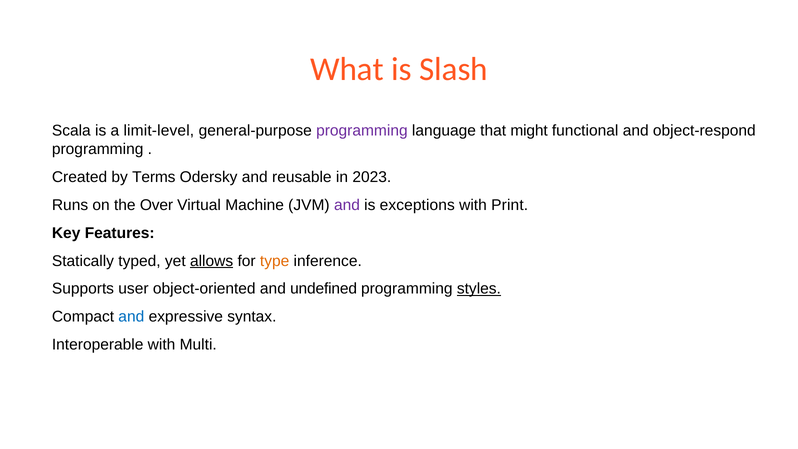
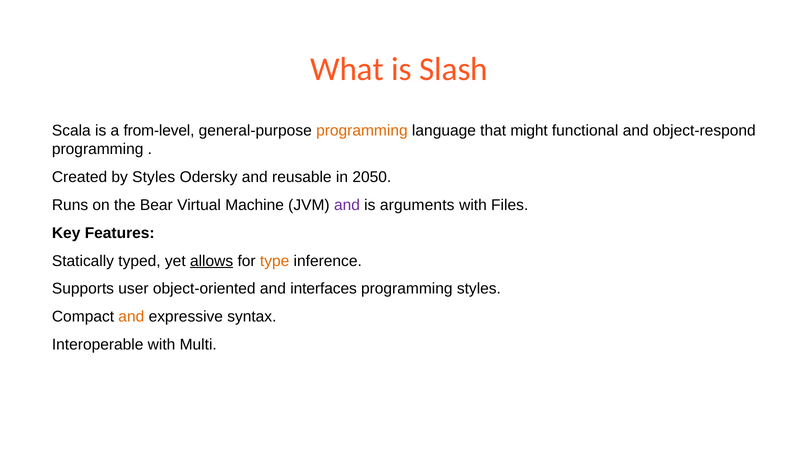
limit-level: limit-level -> from-level
programming at (362, 130) colour: purple -> orange
by Terms: Terms -> Styles
2023: 2023 -> 2050
Over: Over -> Bear
exceptions: exceptions -> arguments
Print: Print -> Files
undefined: undefined -> interfaces
styles at (479, 289) underline: present -> none
and at (131, 317) colour: blue -> orange
